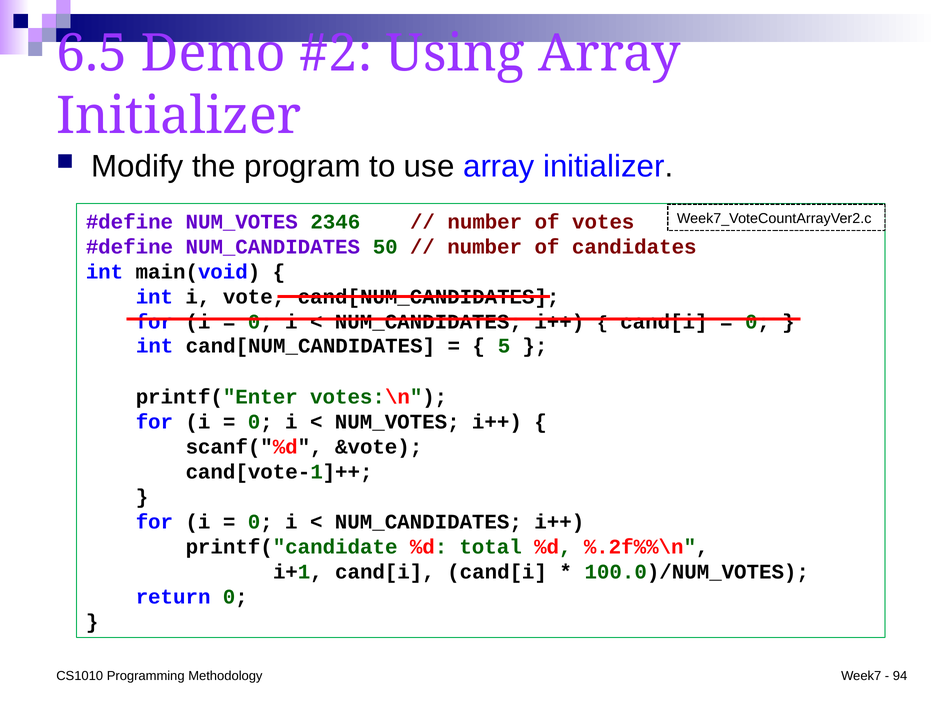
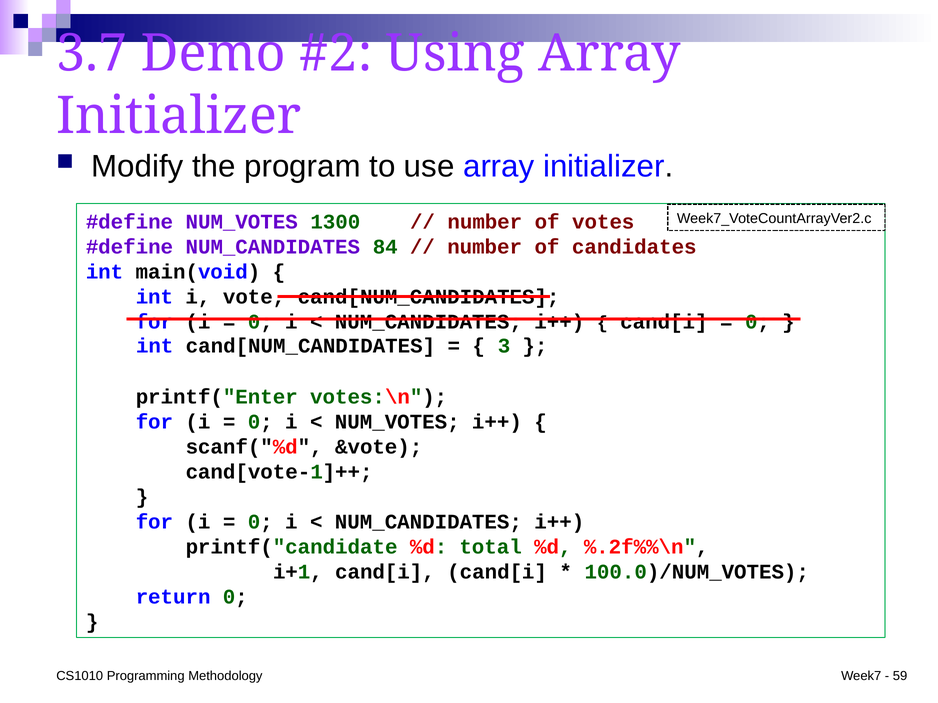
6.5: 6.5 -> 3.7
2346: 2346 -> 1300
50: 50 -> 84
5: 5 -> 3
94: 94 -> 59
